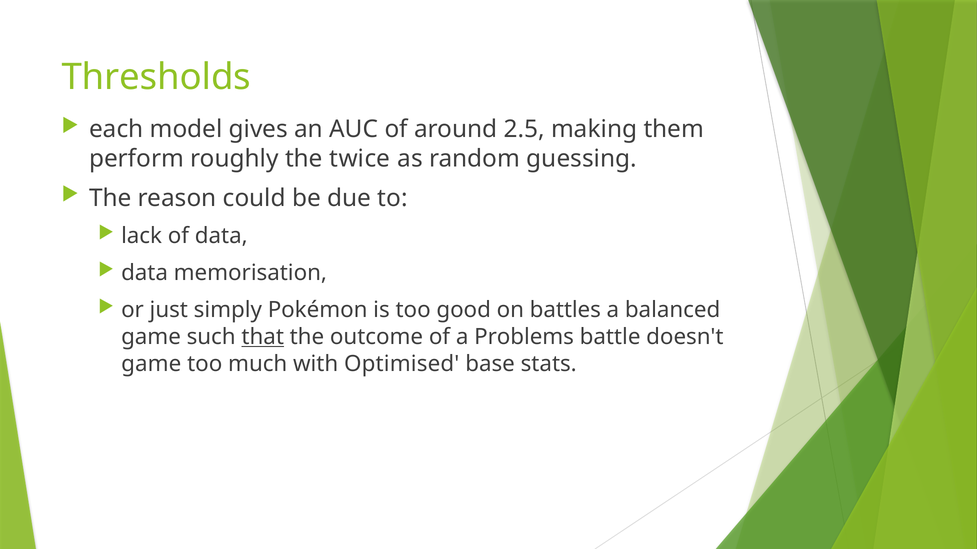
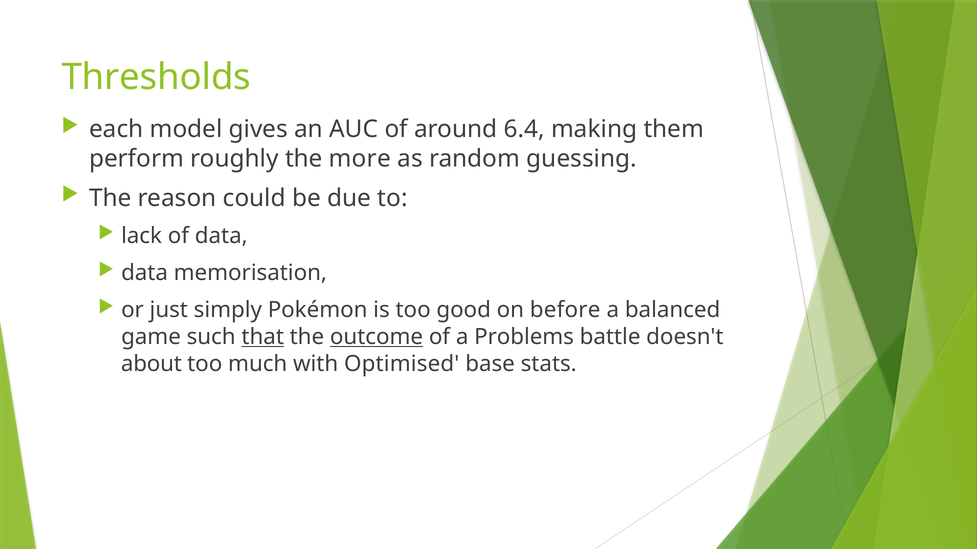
2.5: 2.5 -> 6.4
twice: twice -> more
battles: battles -> before
outcome underline: none -> present
game at (151, 364): game -> about
